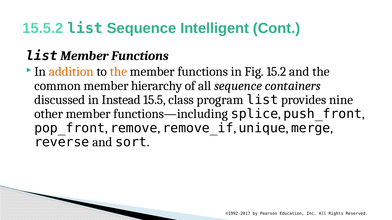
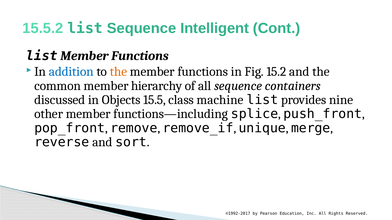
addition colour: orange -> blue
Instead: Instead -> Objects
program: program -> machine
